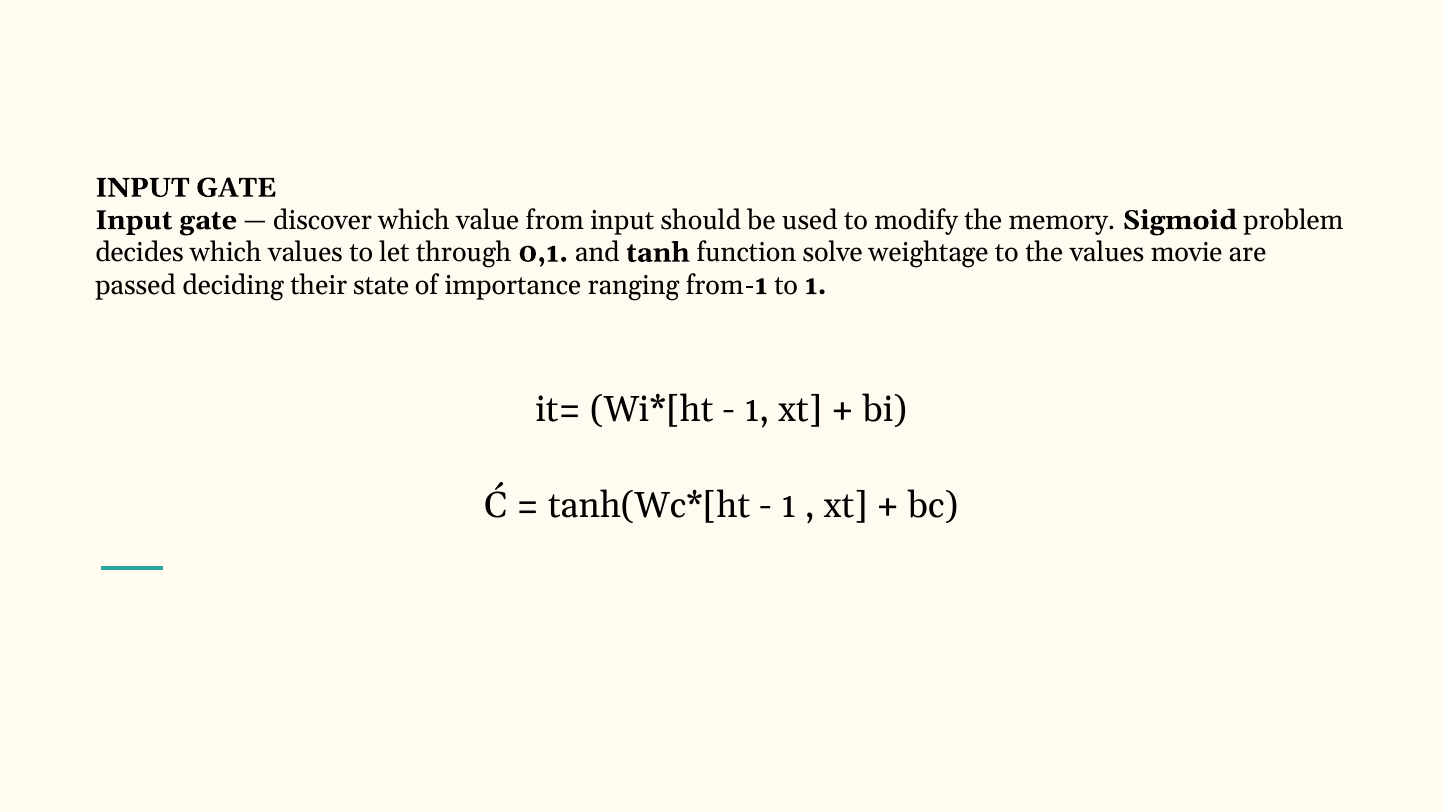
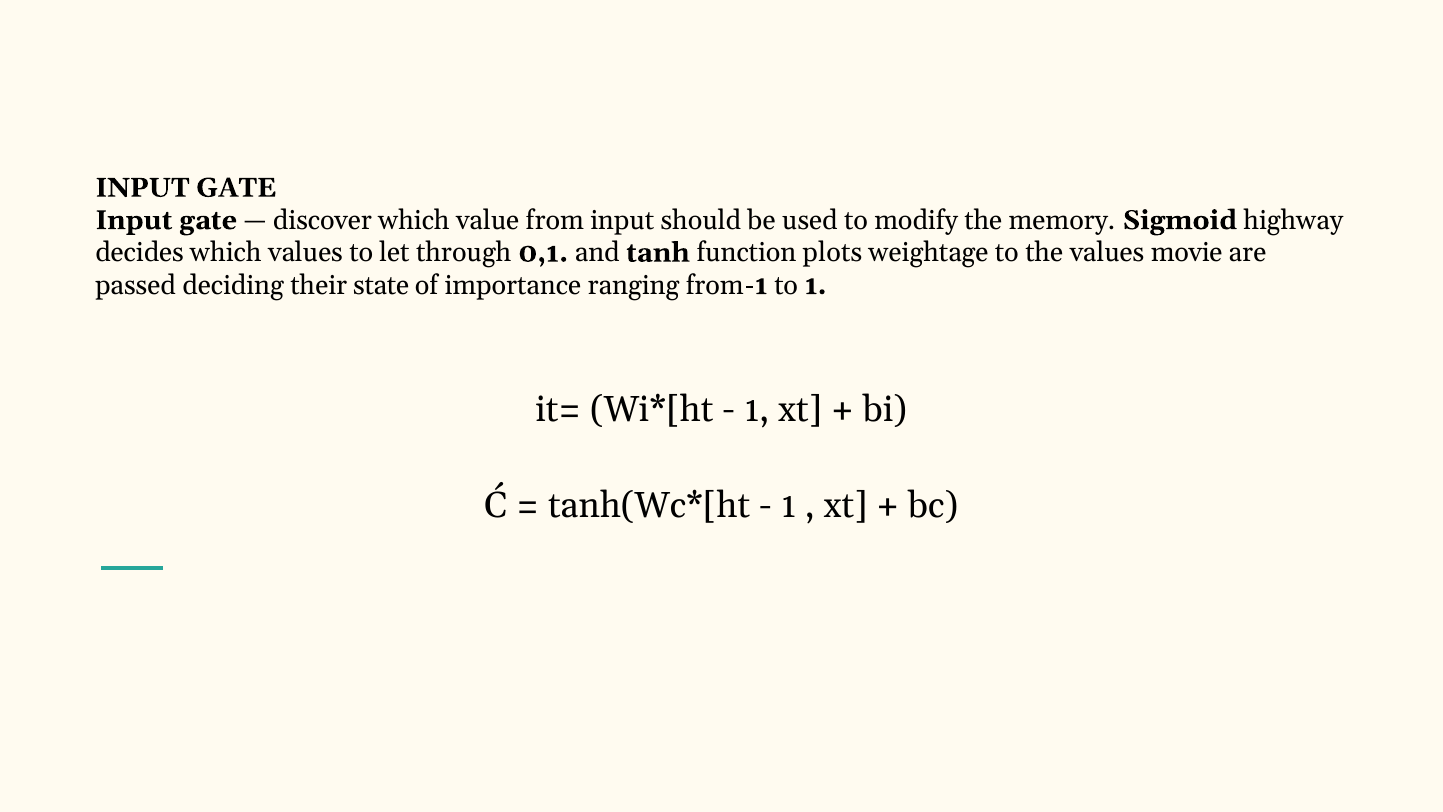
problem: problem -> highway
solve: solve -> plots
